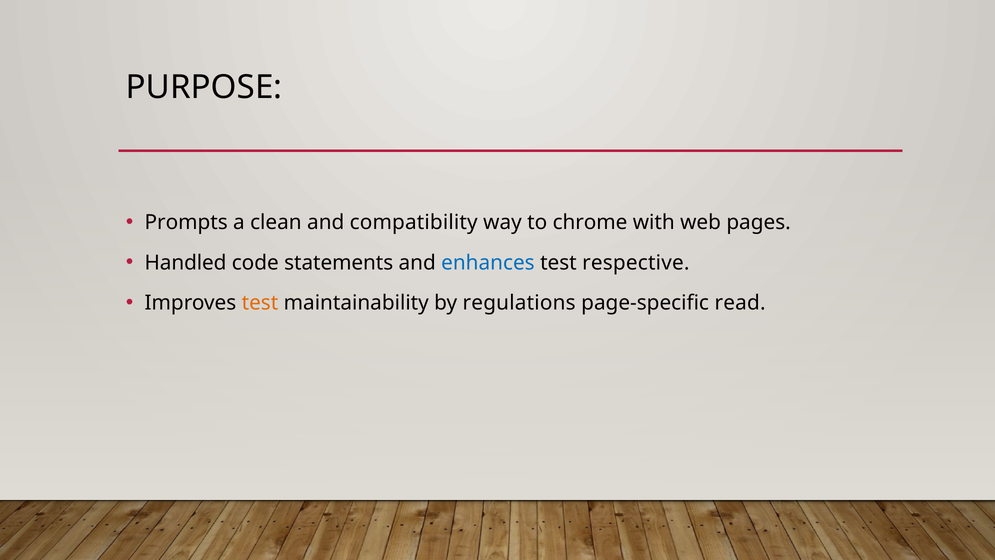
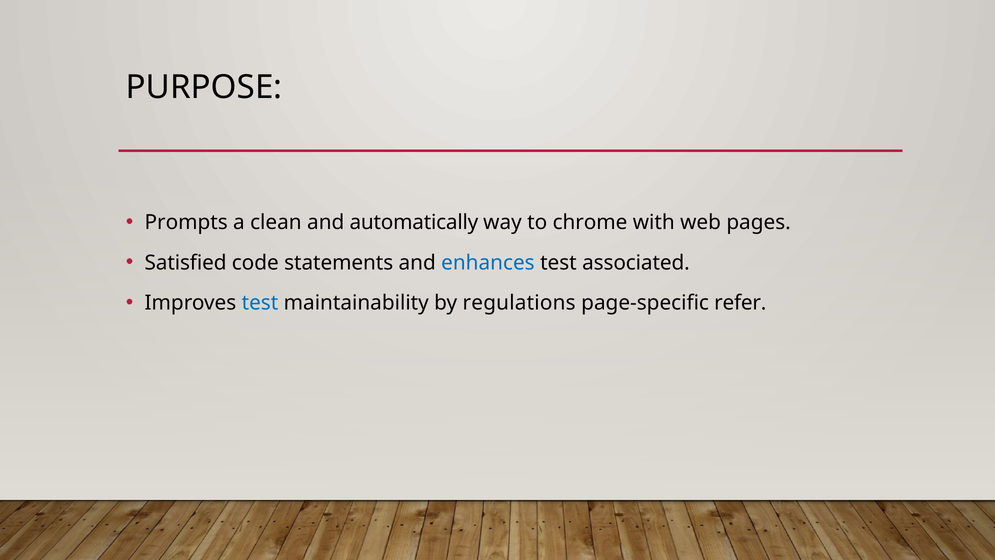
compatibility: compatibility -> automatically
Handled: Handled -> Satisfied
respective: respective -> associated
test at (260, 303) colour: orange -> blue
read: read -> refer
